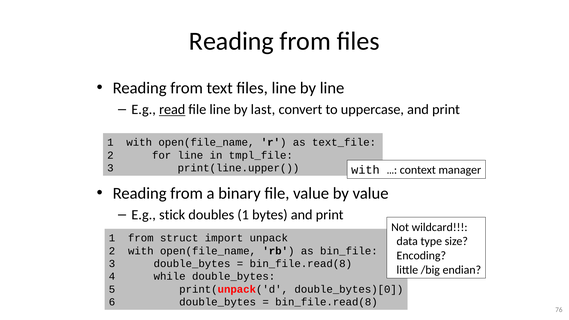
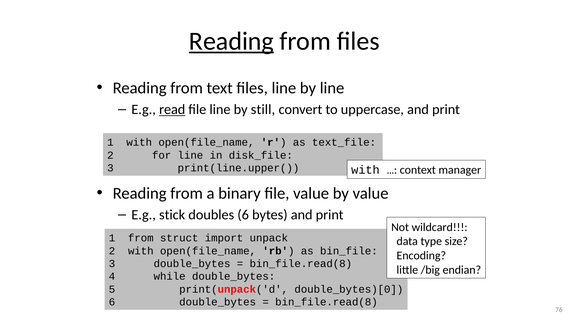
Reading at (231, 41) underline: none -> present
last: last -> still
tmpl_file: tmpl_file -> disk_file
doubles 1: 1 -> 6
